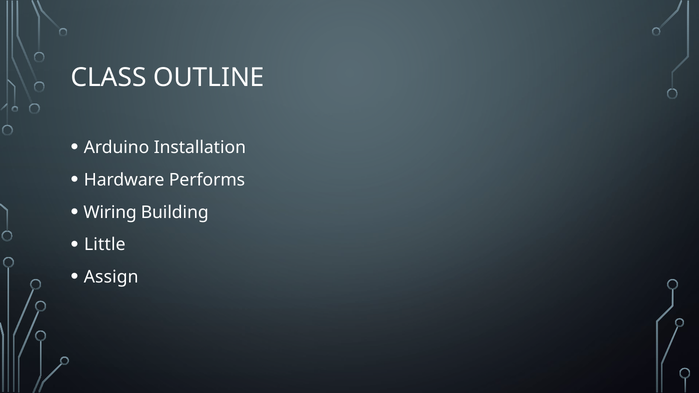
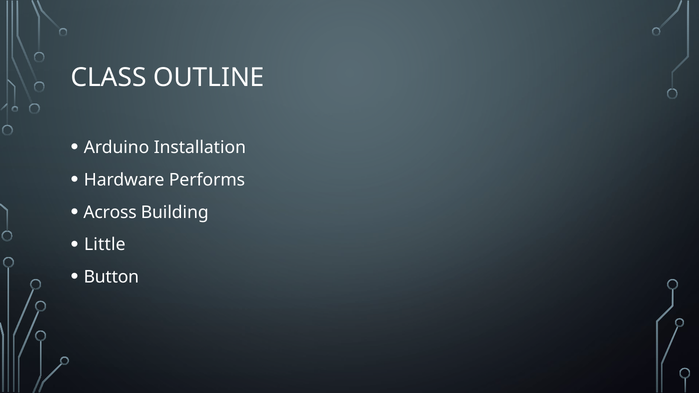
Wiring: Wiring -> Across
Assign: Assign -> Button
